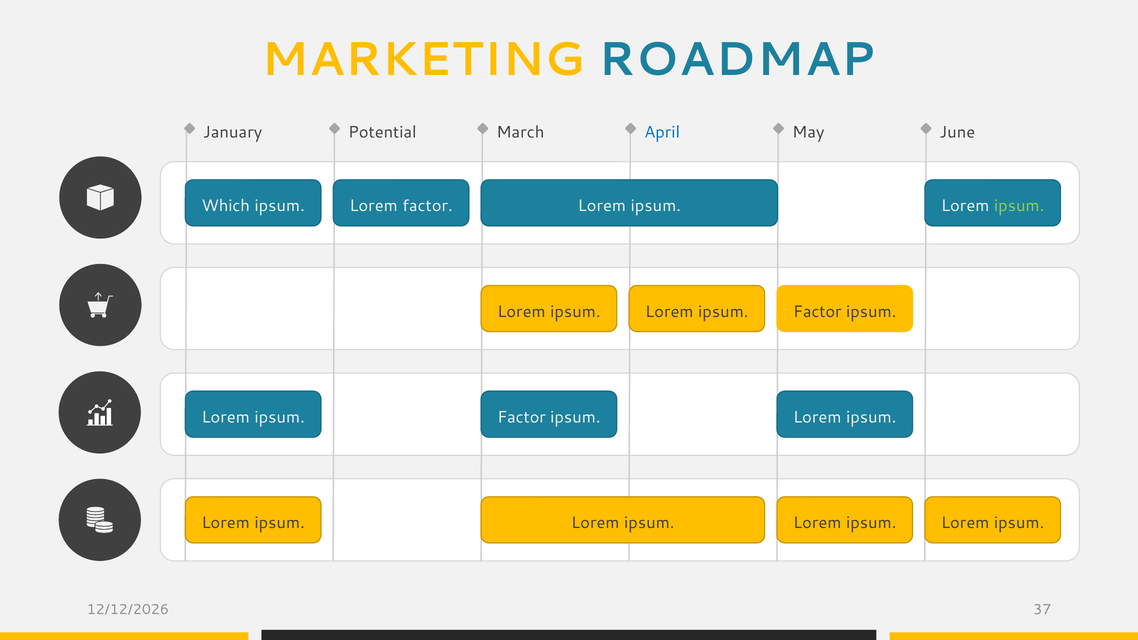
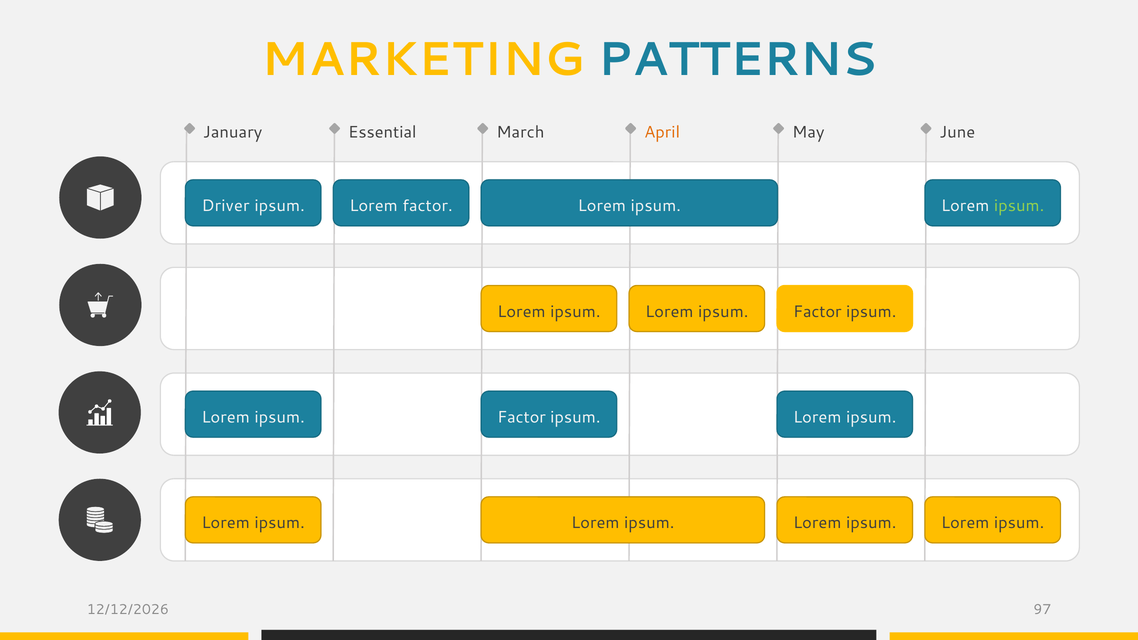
ROADMAP: ROADMAP -> PATTERNS
Potential: Potential -> Essential
April colour: blue -> orange
Which: Which -> Driver
37: 37 -> 97
